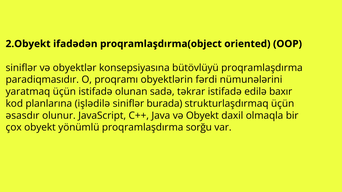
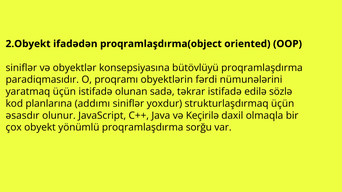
baxır: baxır -> sözlə
işlədilə: işlədilə -> addımı
burada: burada -> yoxdur
və Obyekt: Obyekt -> Keçirilə
